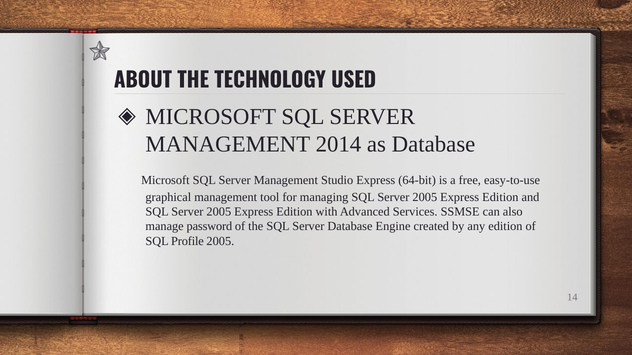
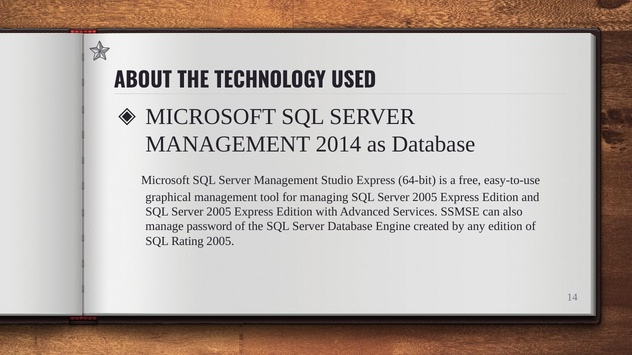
Profile: Profile -> Rating
